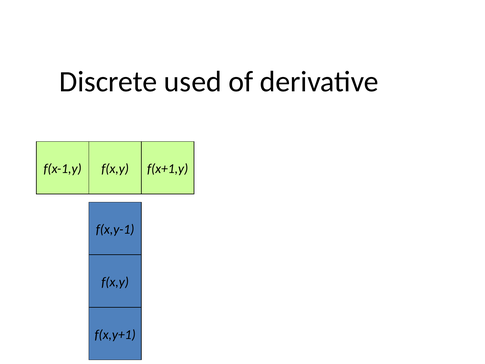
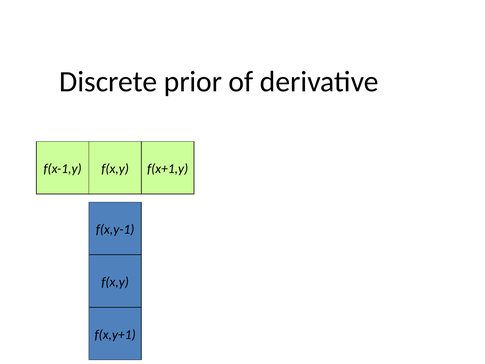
used: used -> prior
